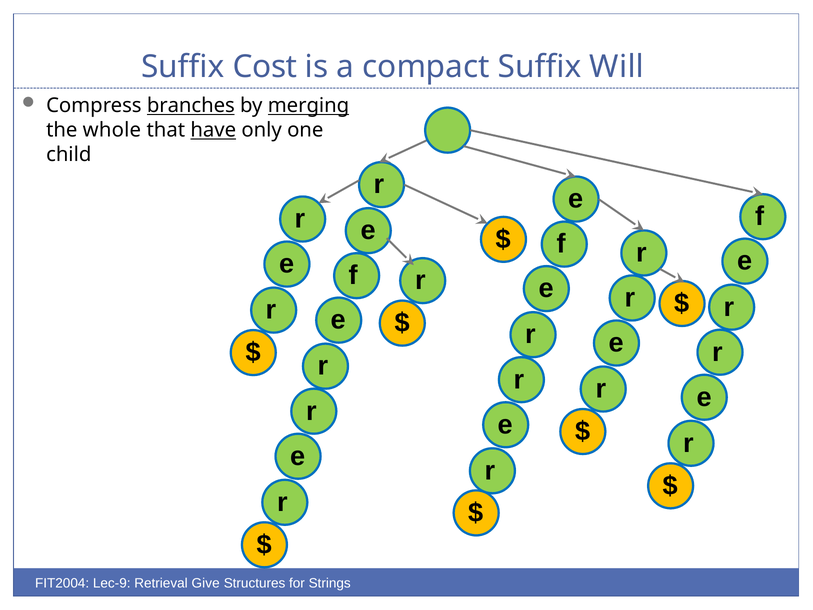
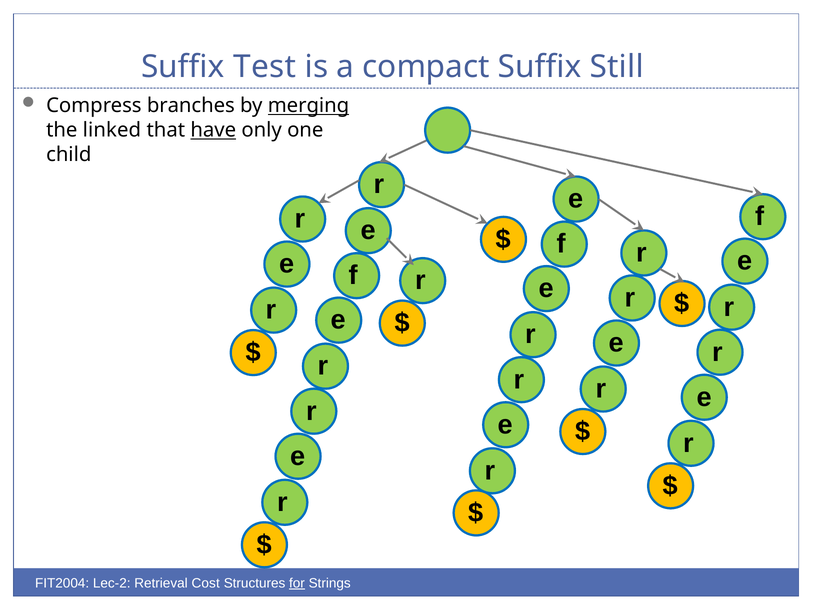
Cost: Cost -> Test
Will: Will -> Still
branches underline: present -> none
whole: whole -> linked
Lec-9: Lec-9 -> Lec-2
Give: Give -> Cost
for underline: none -> present
